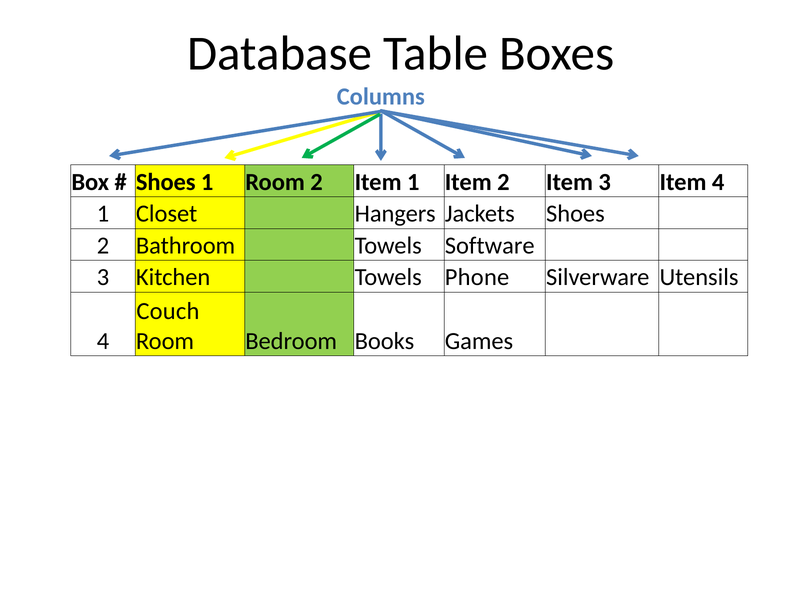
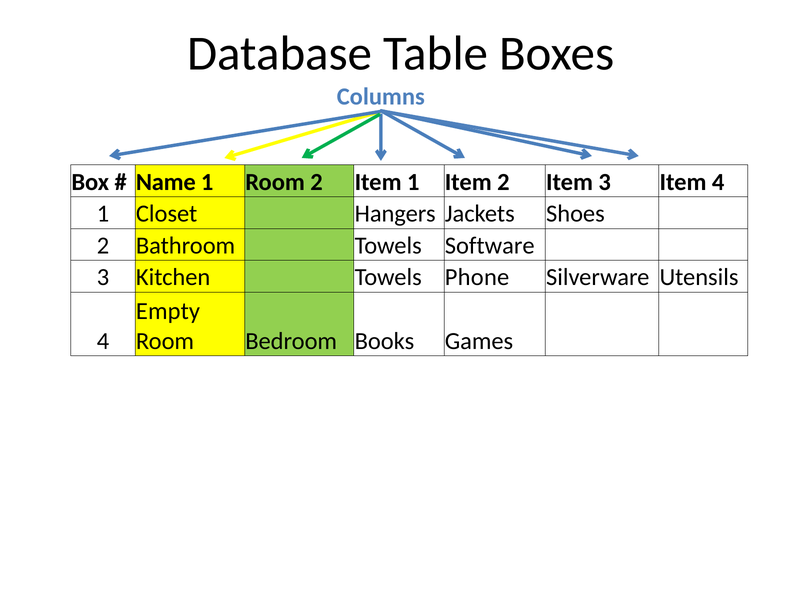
Shoes at (166, 182): Shoes -> Name
Couch: Couch -> Empty
